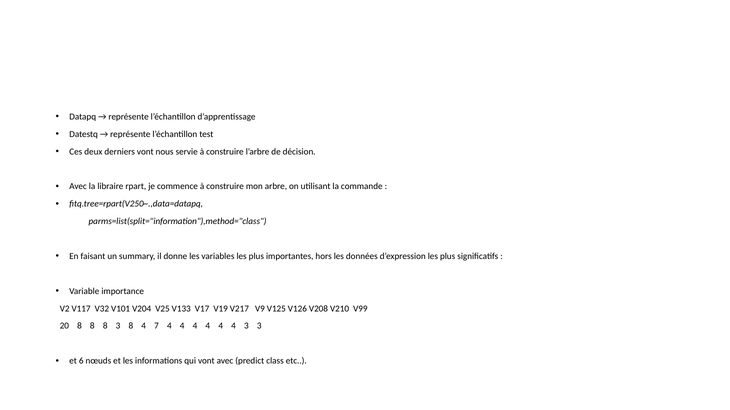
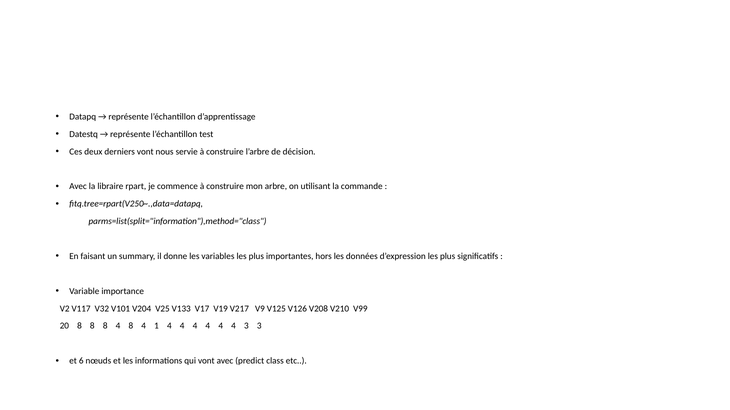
8 8 3: 3 -> 4
7: 7 -> 1
